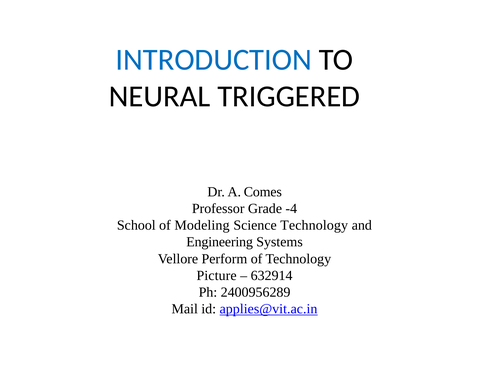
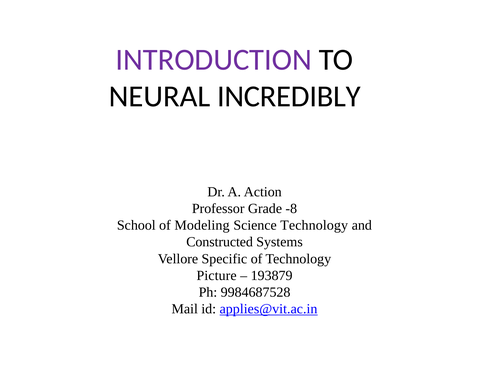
INTRODUCTION colour: blue -> purple
TRIGGERED: TRIGGERED -> INCREDIBLY
Comes: Comes -> Action
-4: -4 -> -8
Engineering: Engineering -> Constructed
Perform: Perform -> Specific
632914: 632914 -> 193879
2400956289: 2400956289 -> 9984687528
